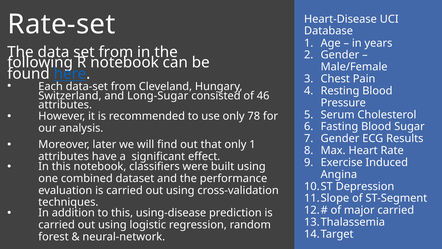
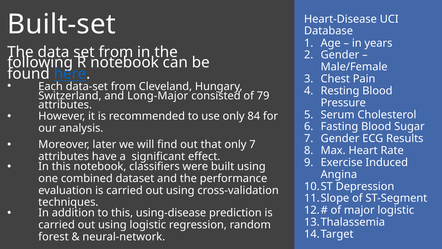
Rate-set: Rate-set -> Built-set
Long-Sugar: Long-Sugar -> Long-Major
46: 46 -> 79
78: 78 -> 84
only 1: 1 -> 7
major carried: carried -> logistic
